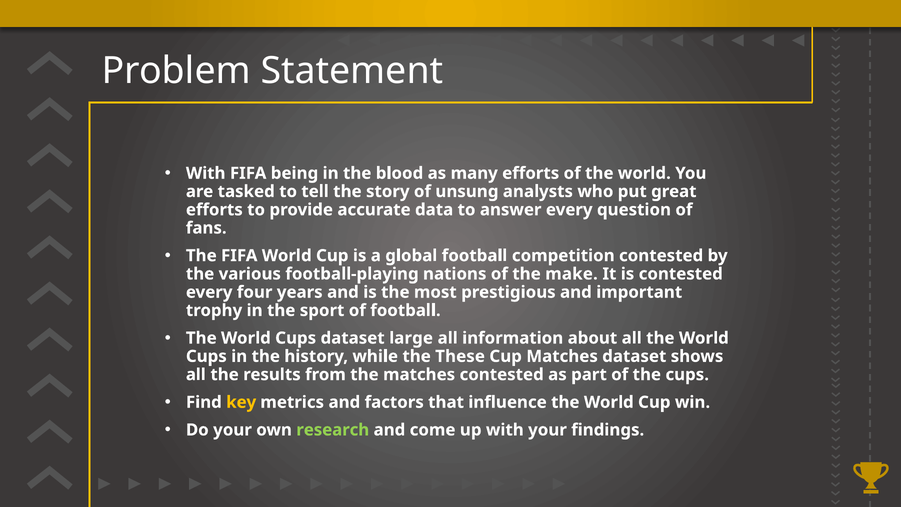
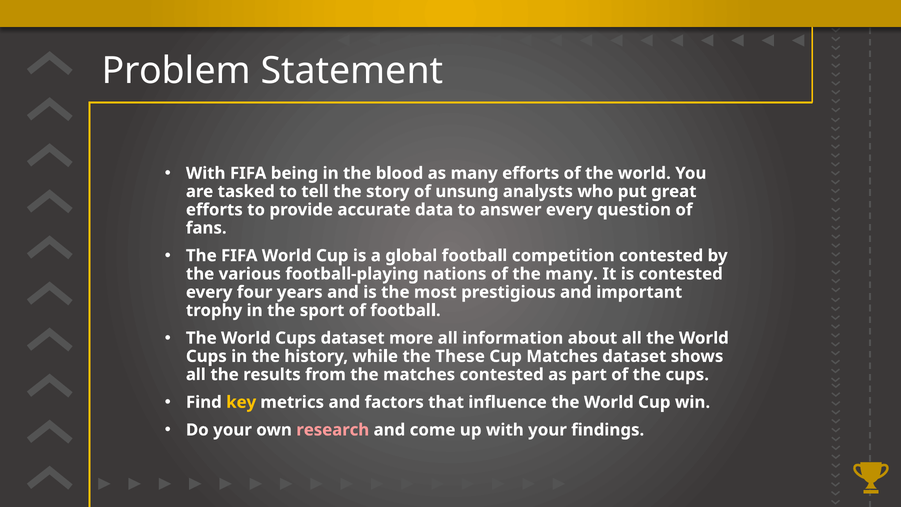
the make: make -> many
large: large -> more
research colour: light green -> pink
